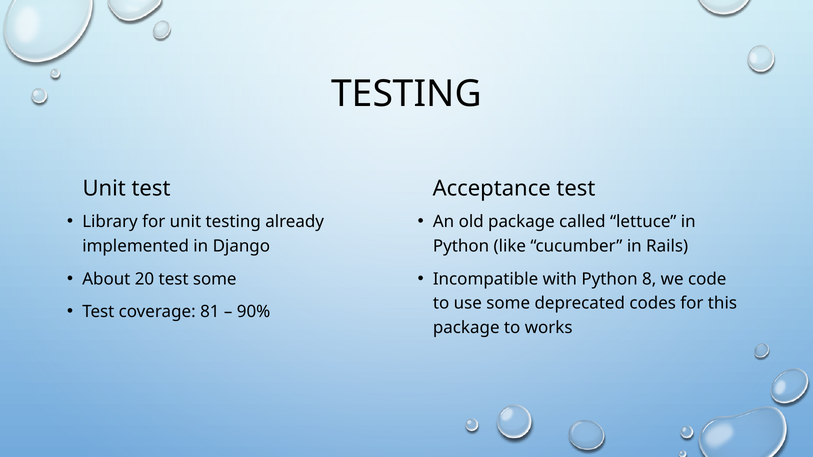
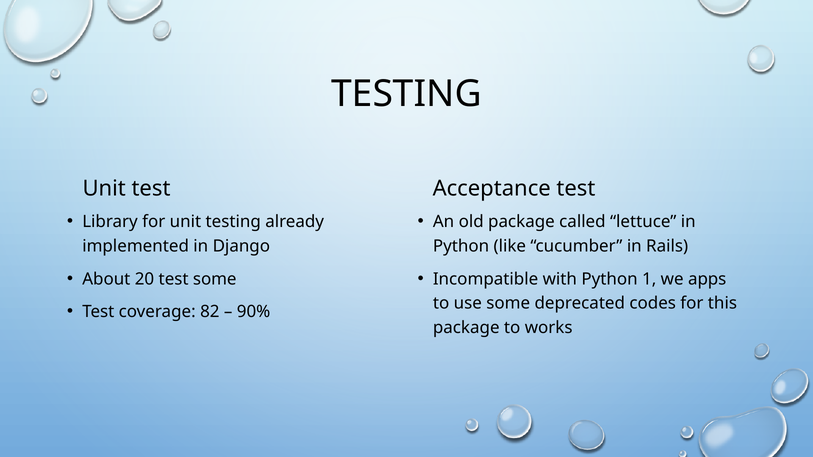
8: 8 -> 1
code: code -> apps
81: 81 -> 82
